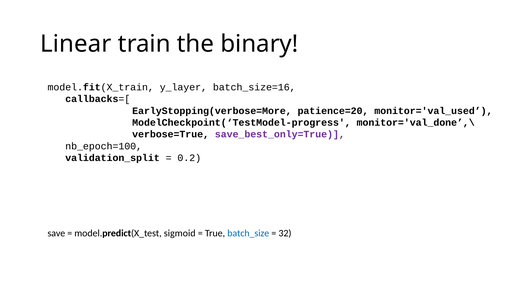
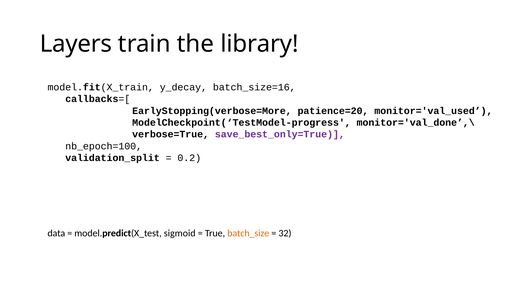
Linear: Linear -> Layers
binary: binary -> library
y_layer: y_layer -> y_decay
save: save -> data
batch_size colour: blue -> orange
